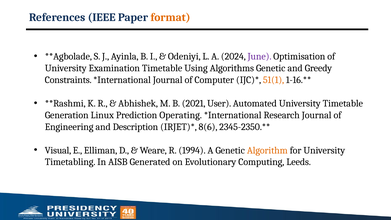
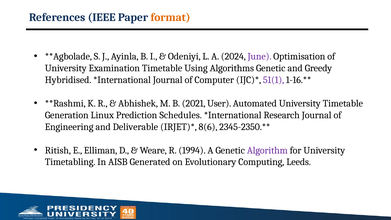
Constraints: Constraints -> Hybridised
51(1 colour: orange -> purple
Operating: Operating -> Schedules
Description: Description -> Deliverable
Visual: Visual -> Ritish
Algorithm colour: orange -> purple
